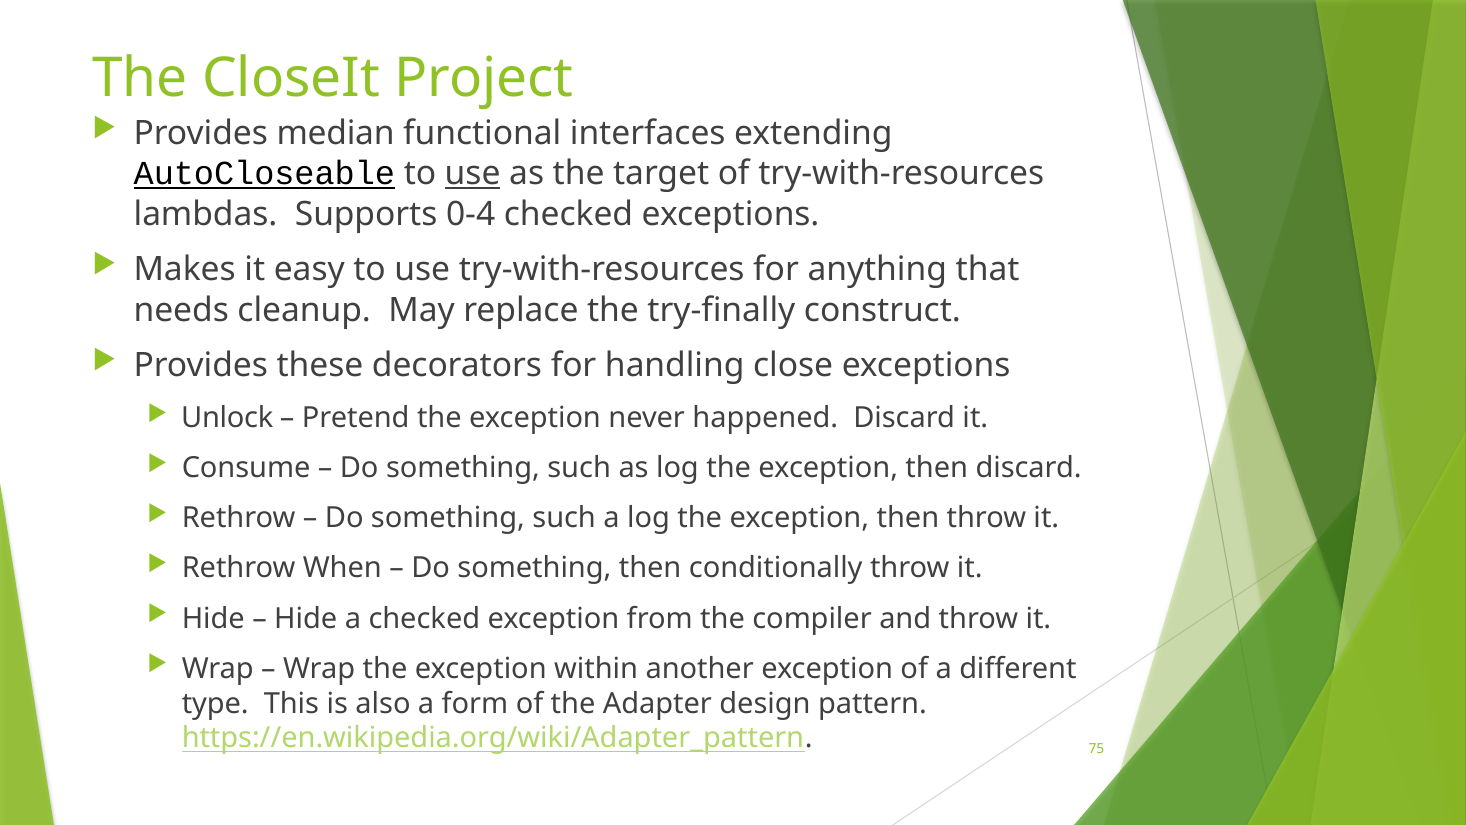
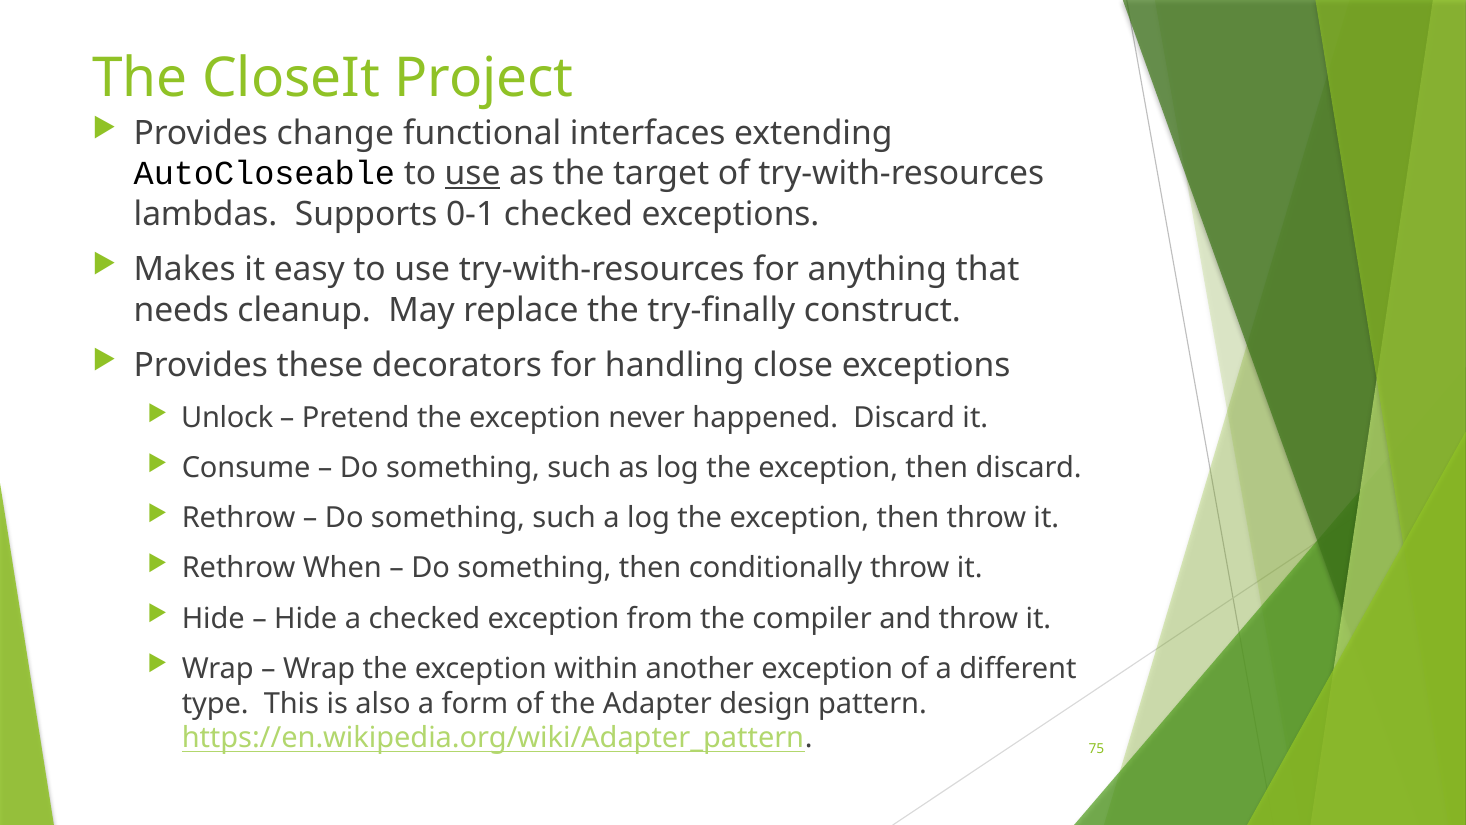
median: median -> change
AutoCloseable underline: present -> none
0-4: 0-4 -> 0-1
